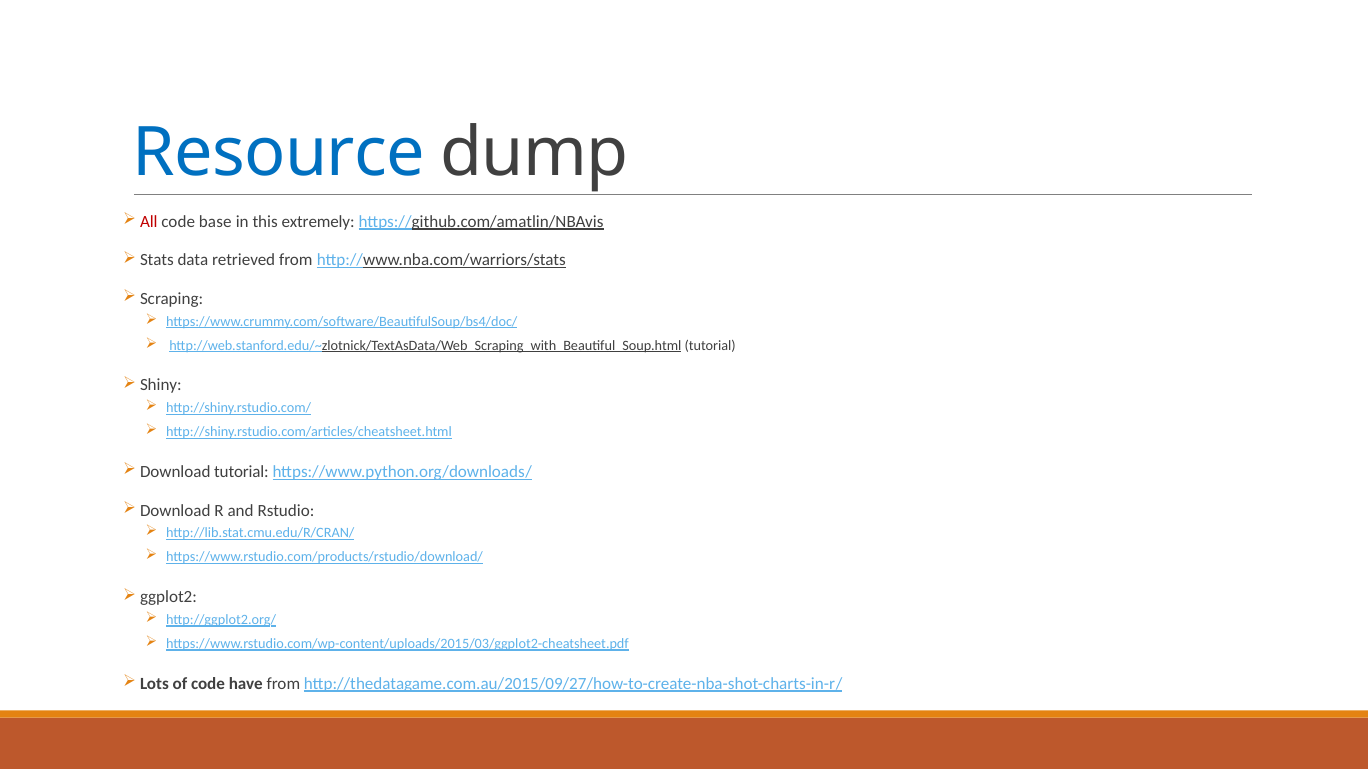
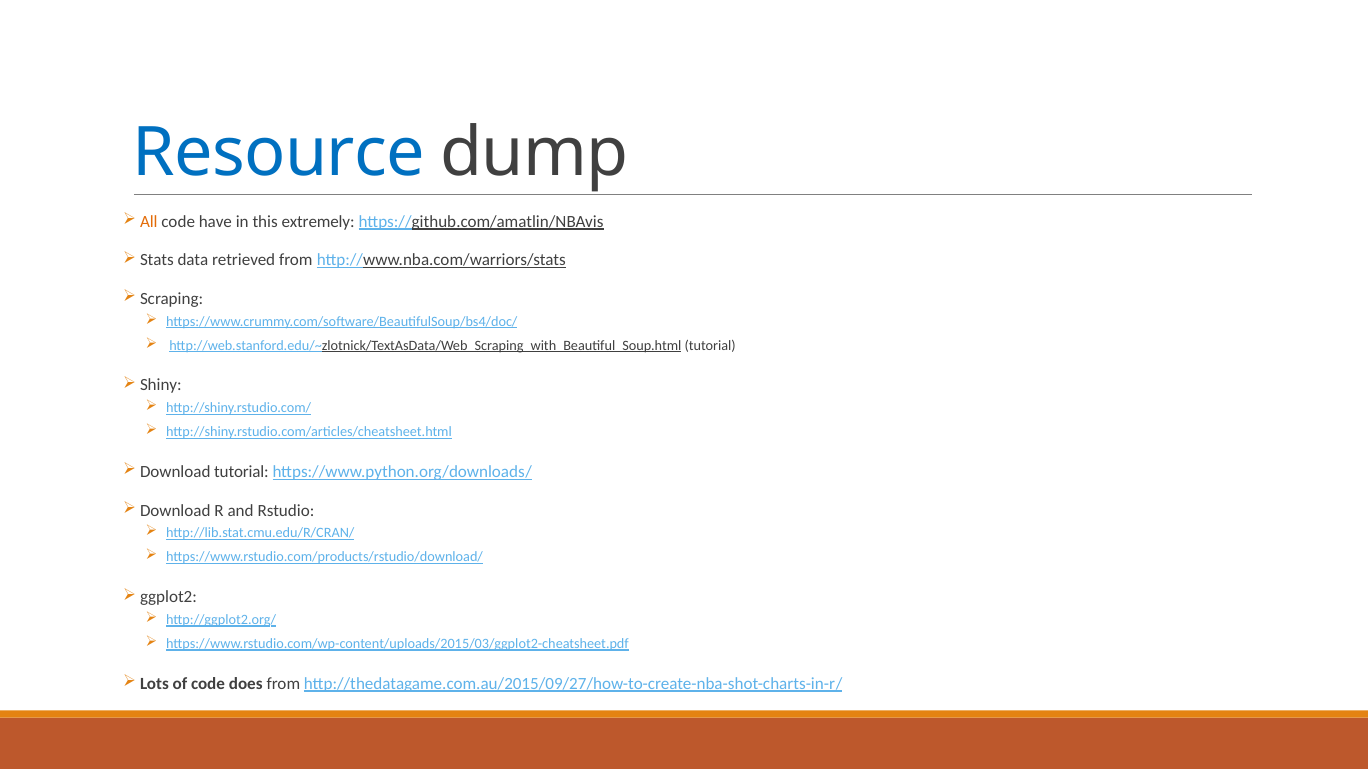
All colour: red -> orange
base: base -> have
have: have -> does
